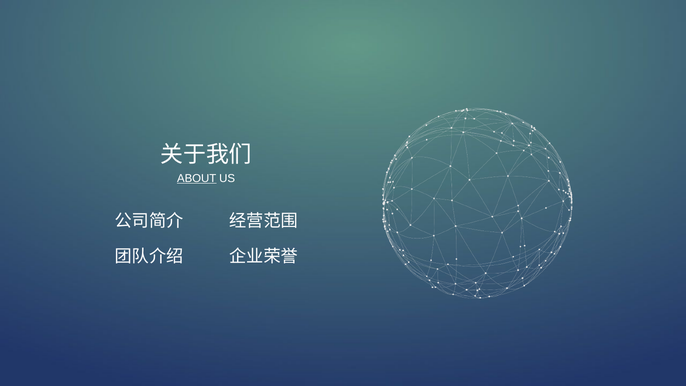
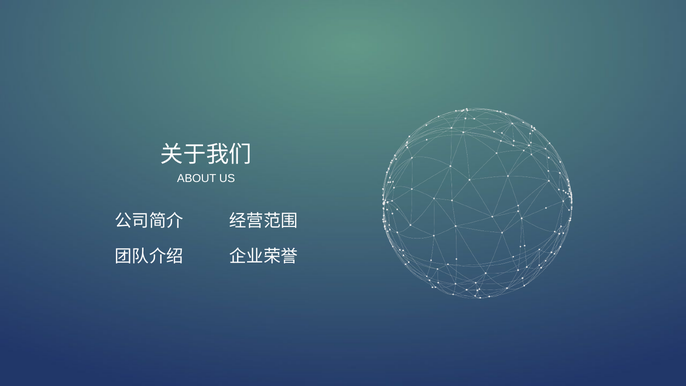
ABOUT underline: present -> none
